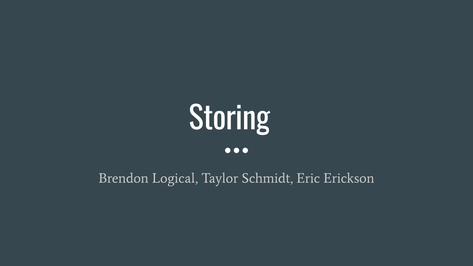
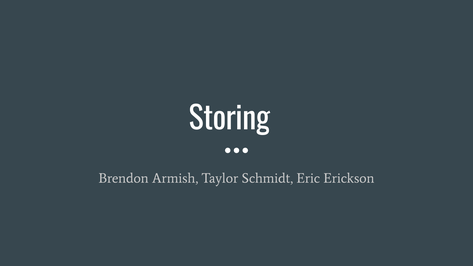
Logical: Logical -> Armish
